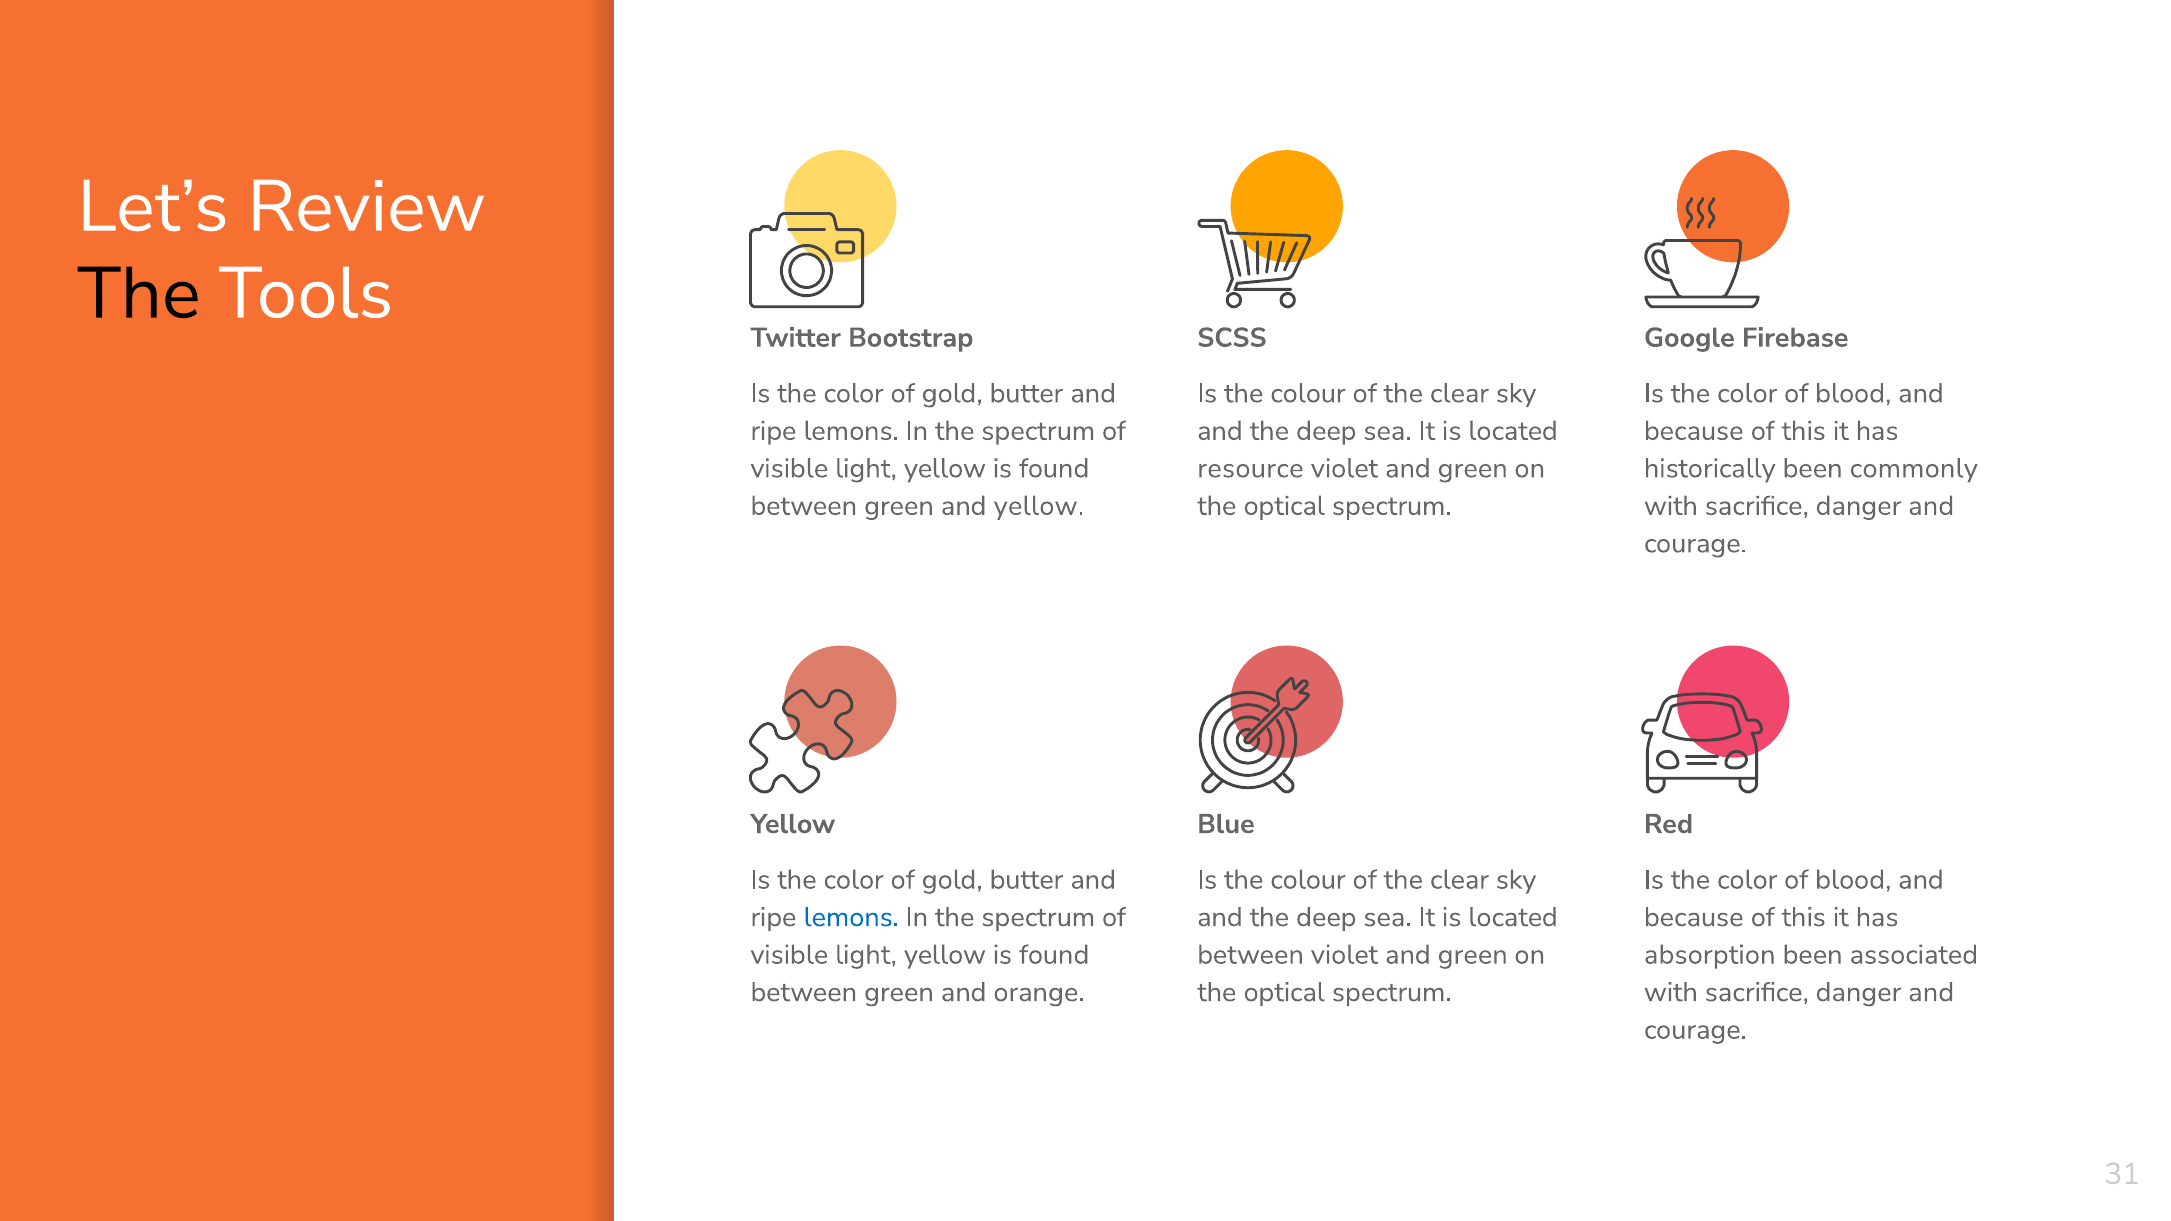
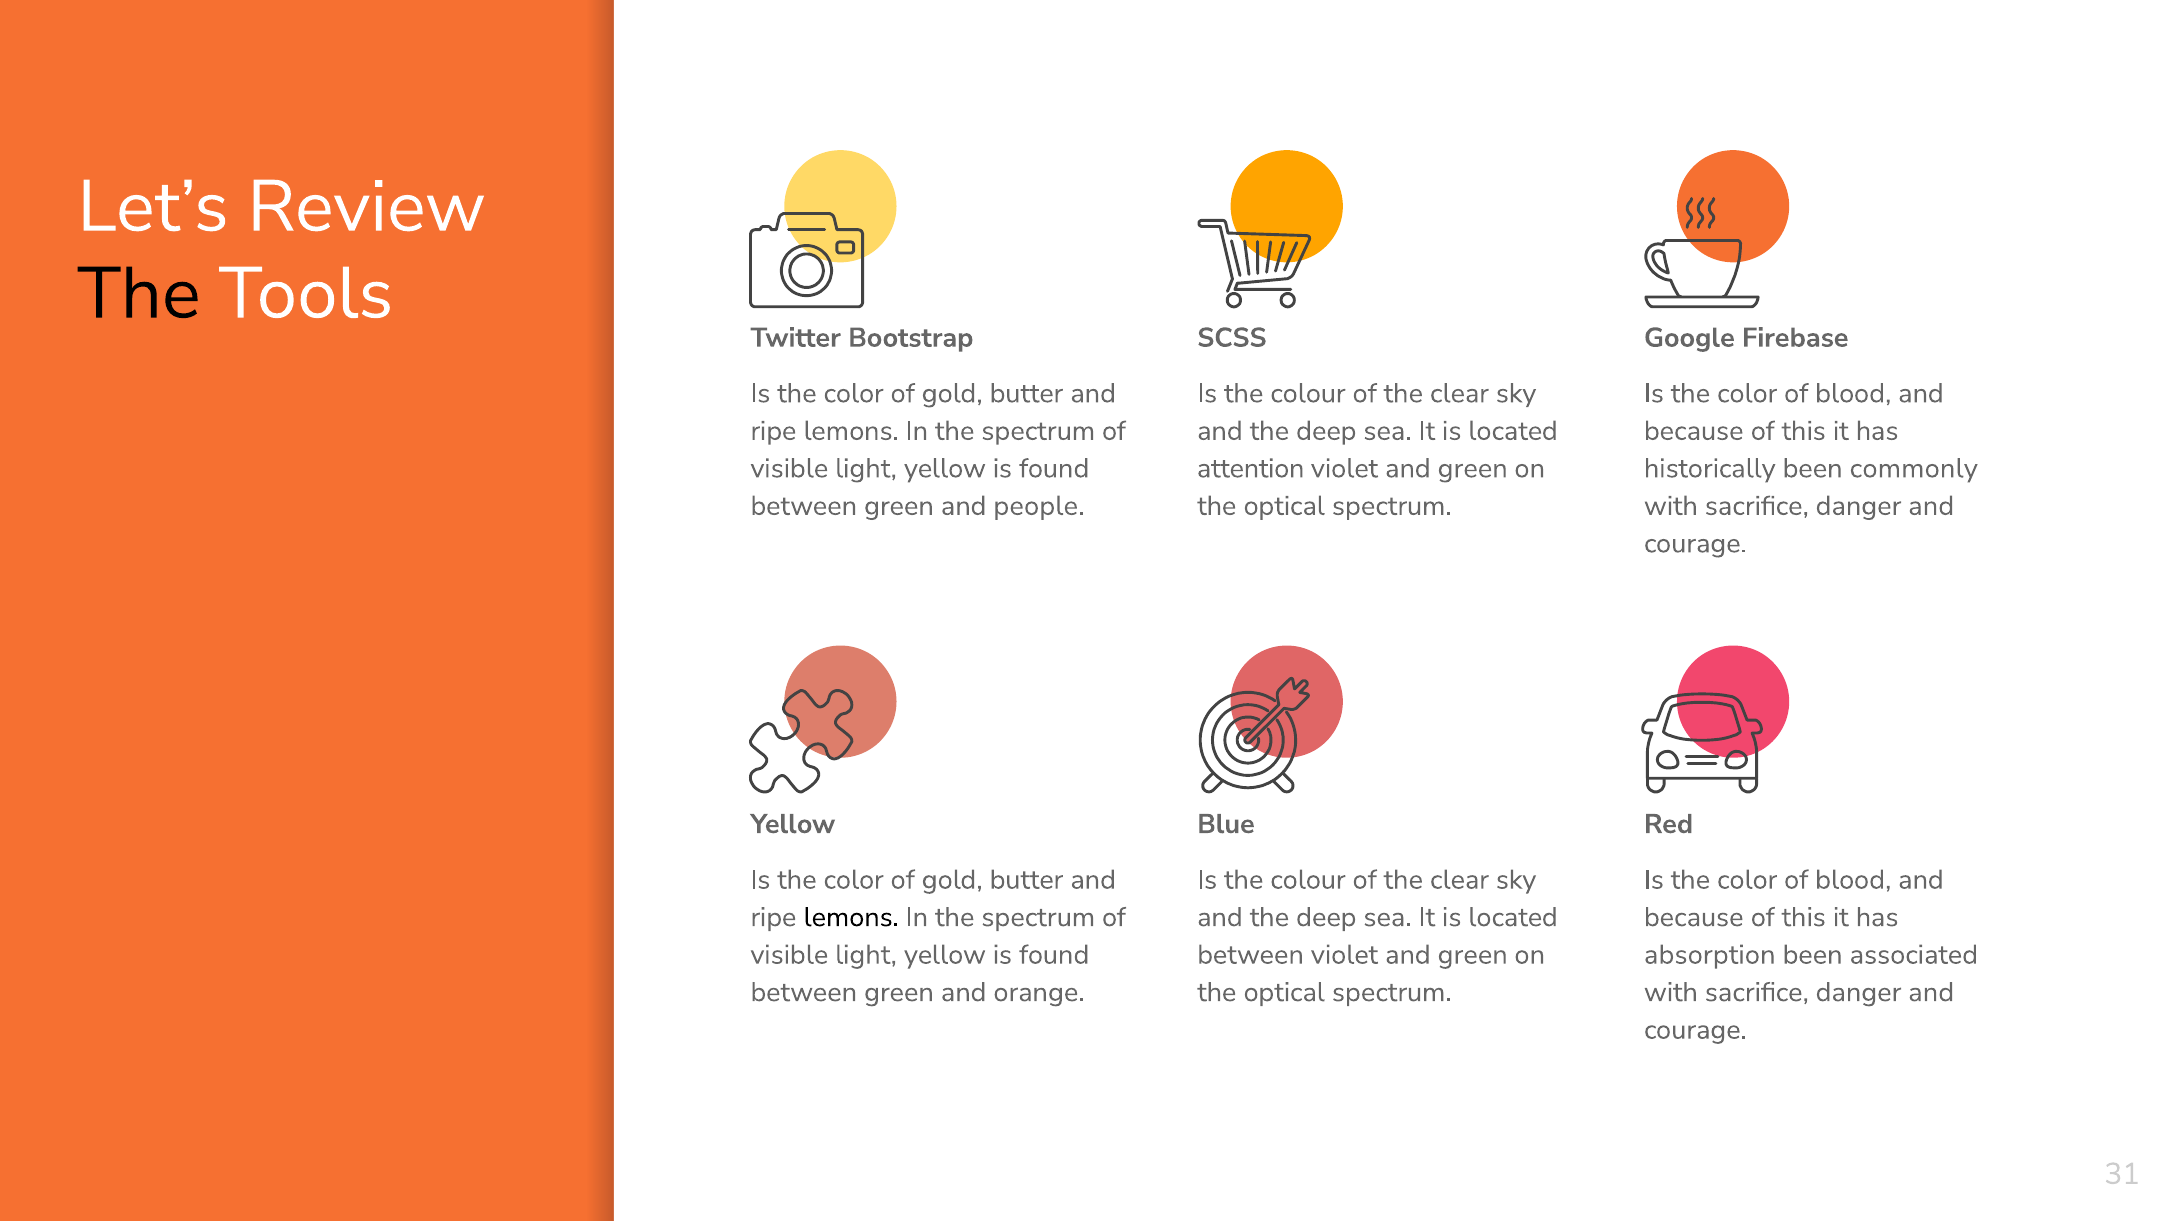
resource: resource -> attention
and yellow: yellow -> people
lemons at (851, 917) colour: blue -> black
